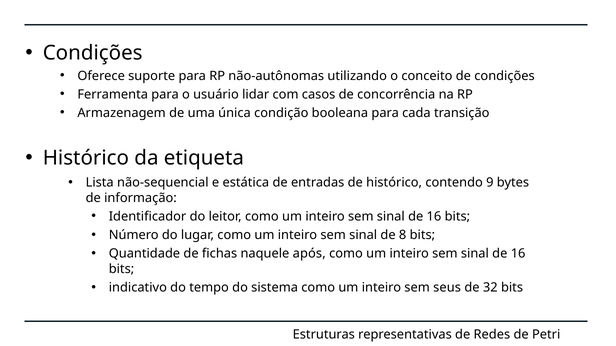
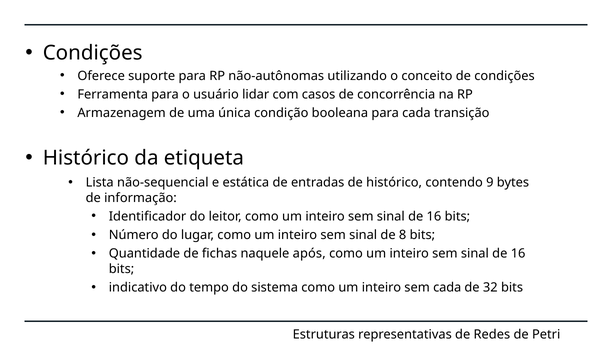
sem seus: seus -> cada
